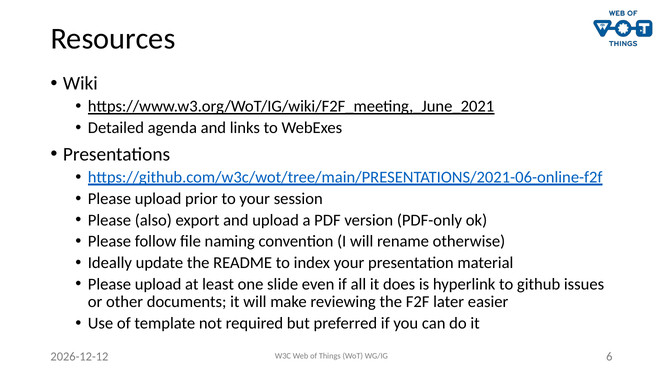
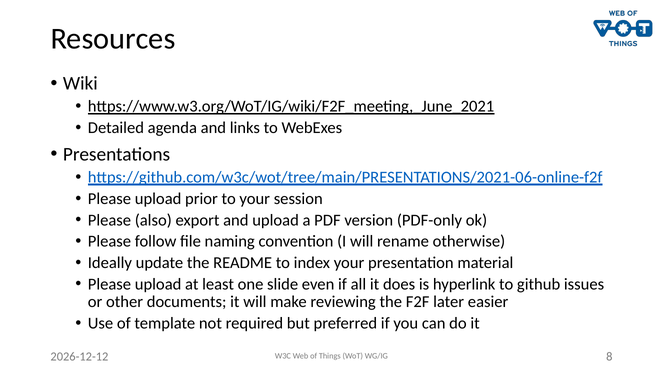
6: 6 -> 8
